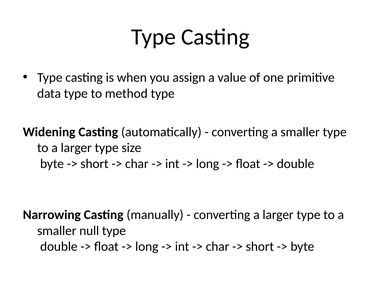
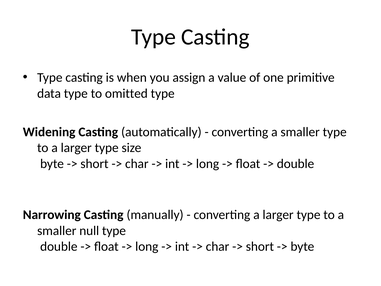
method: method -> omitted
